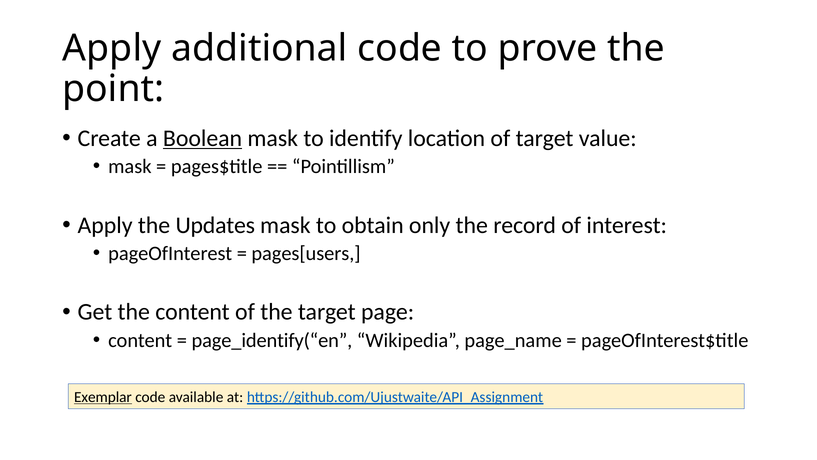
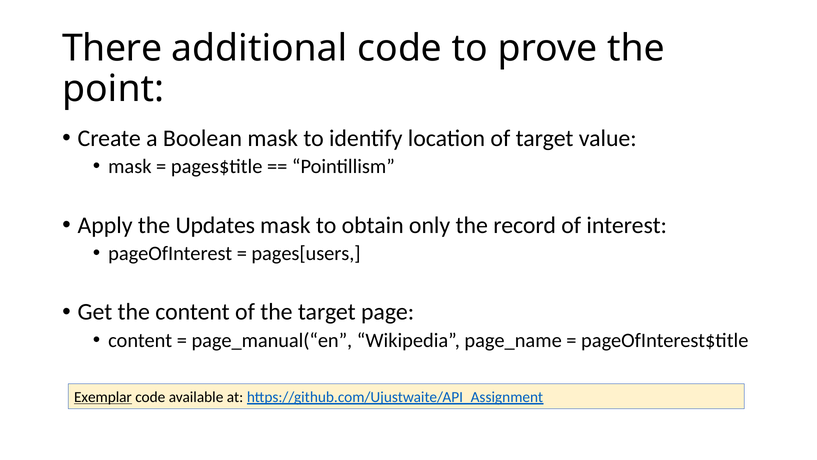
Apply at (112, 48): Apply -> There
Boolean underline: present -> none
page_identify(“en: page_identify(“en -> page_manual(“en
